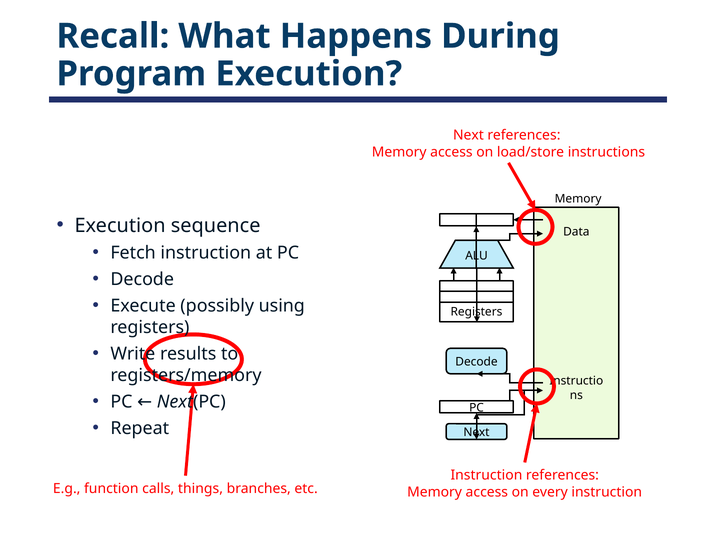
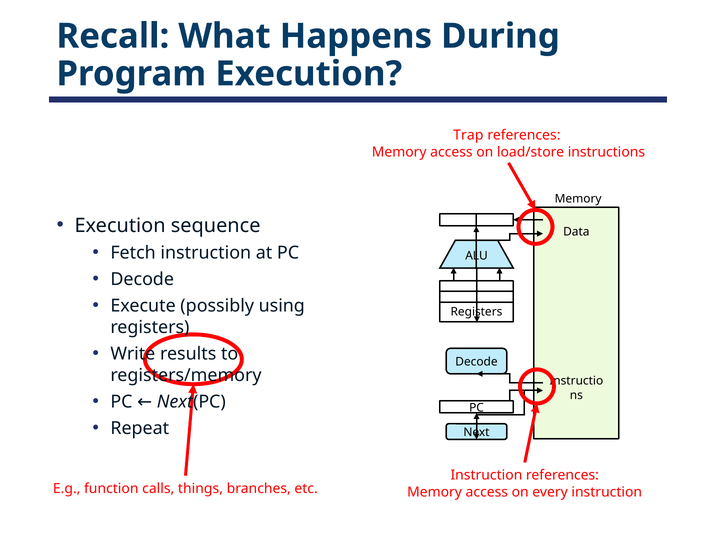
Next at (468, 135): Next -> Trap
